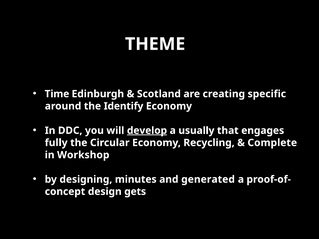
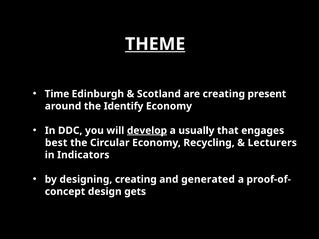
THEME underline: none -> present
specific: specific -> present
fully: fully -> best
Complete: Complete -> Lecturers
Workshop: Workshop -> Indicators
designing minutes: minutes -> creating
